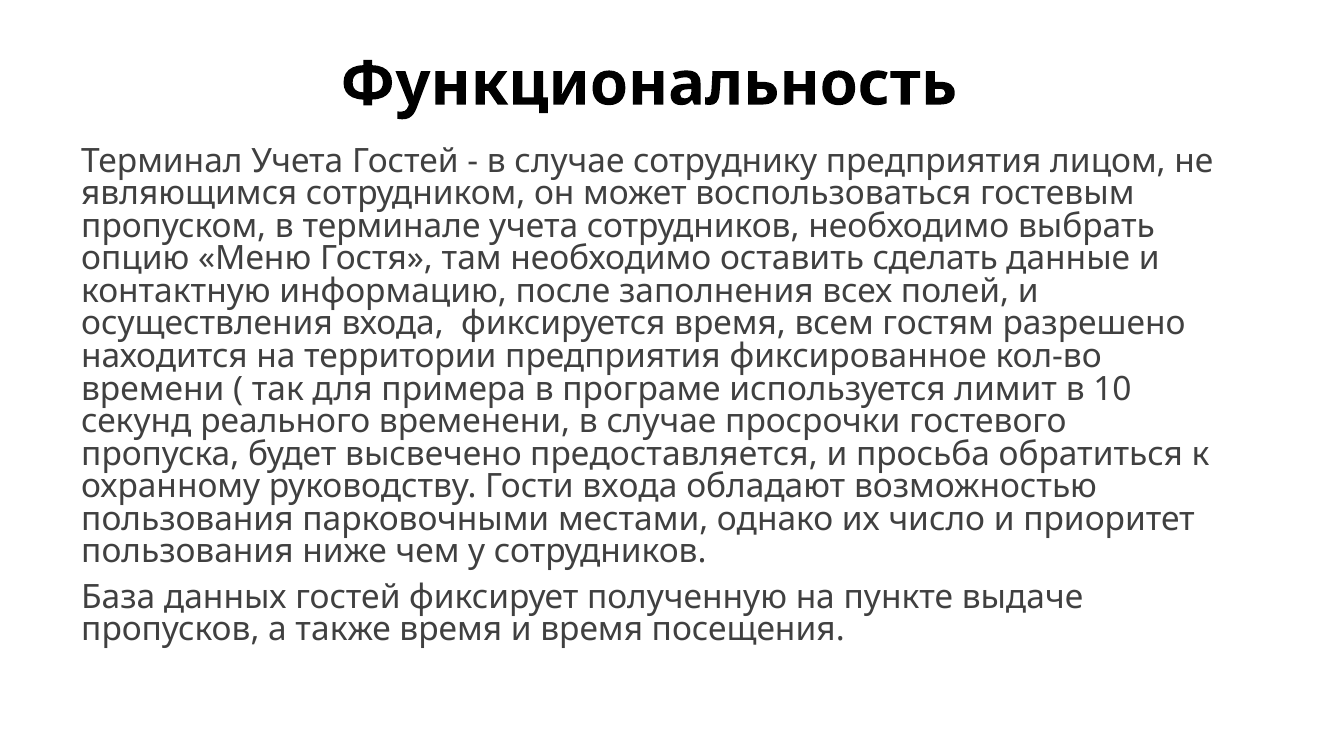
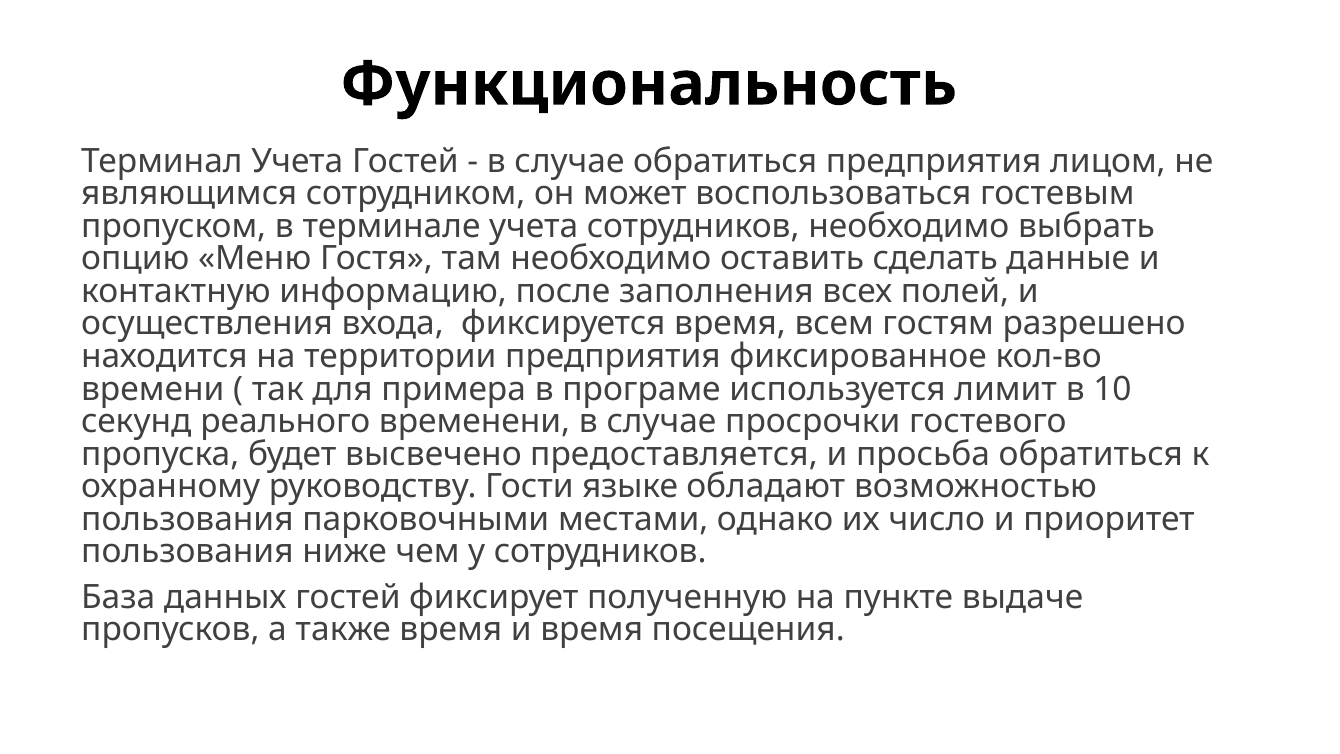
случае сотруднику: сотруднику -> обратиться
Гости входа: входа -> языке
